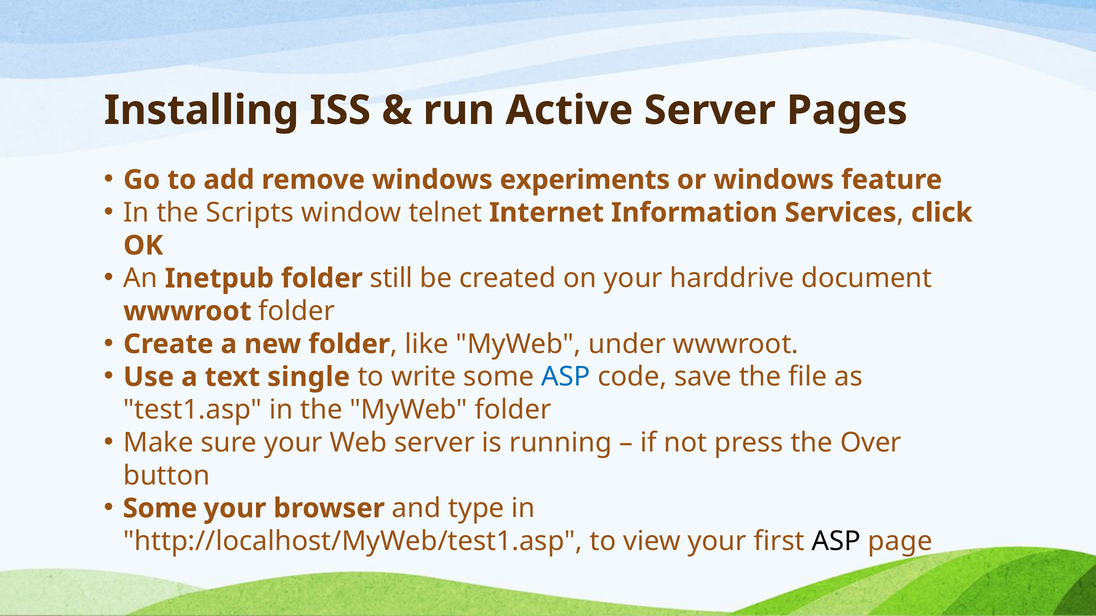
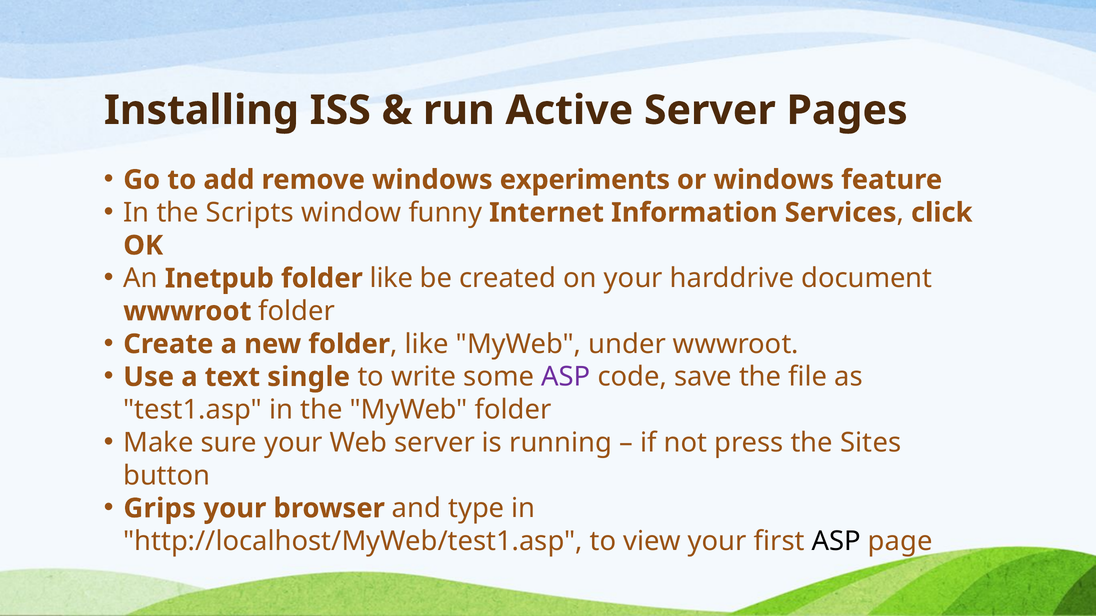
telnet: telnet -> funny
folder still: still -> like
ASP at (566, 377) colour: blue -> purple
Over: Over -> Sites
Some at (160, 509): Some -> Grips
